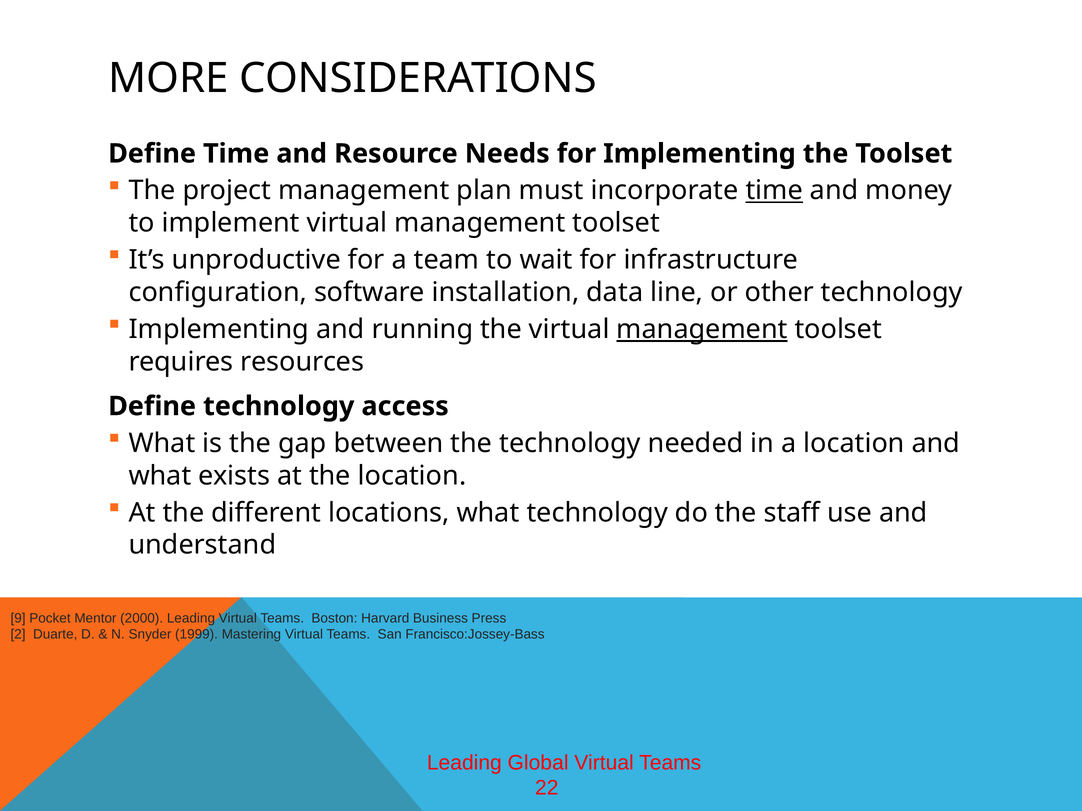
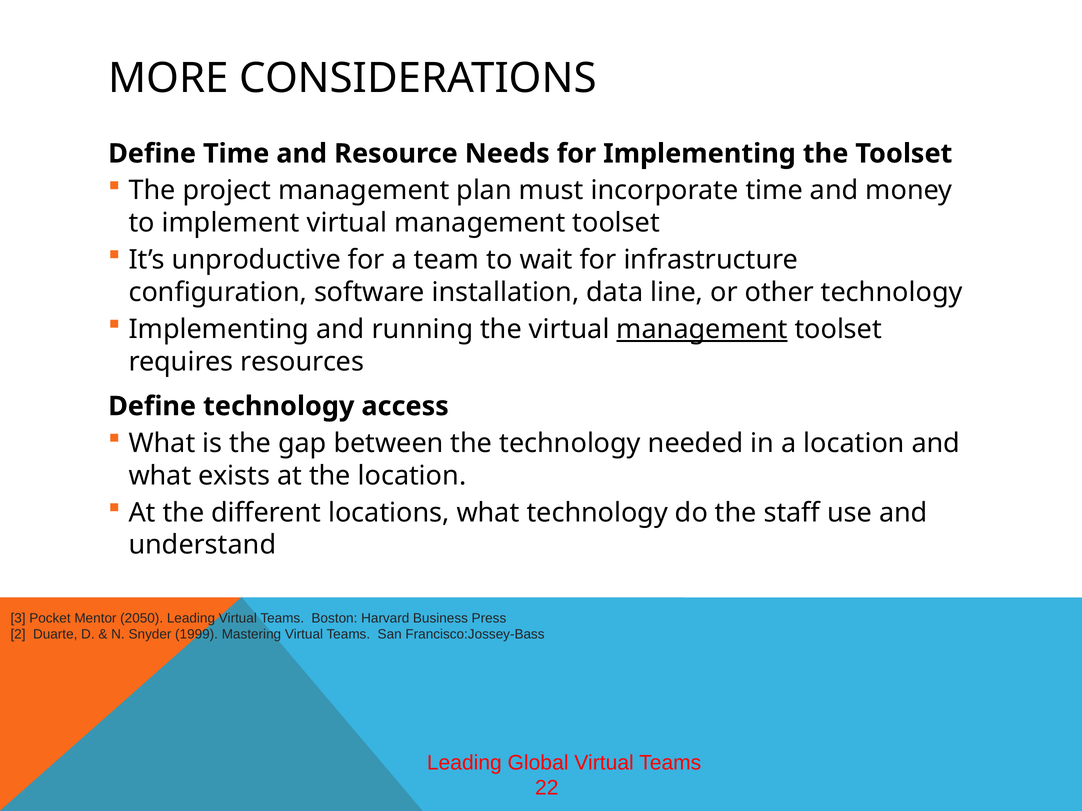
time at (774, 191) underline: present -> none
9: 9 -> 3
2000: 2000 -> 2050
